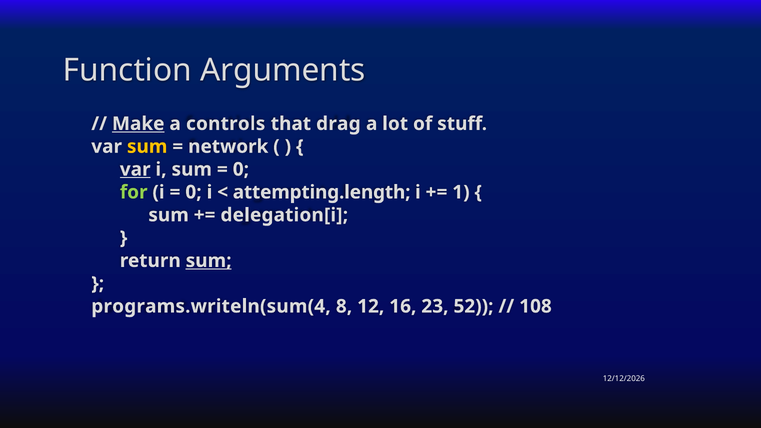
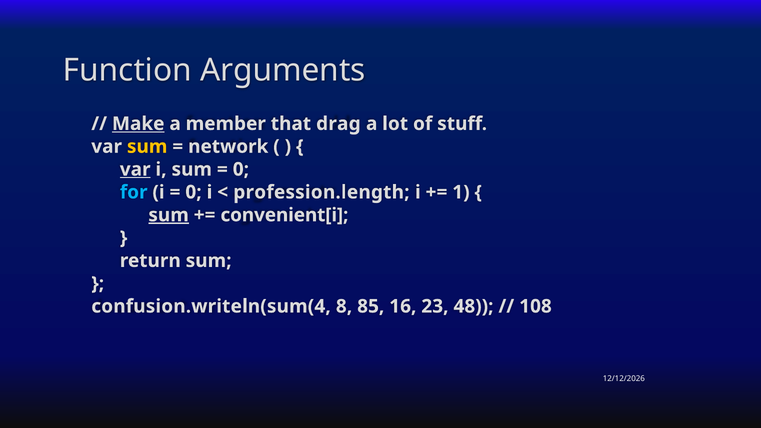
controls: controls -> member
for colour: light green -> light blue
attempting.length: attempting.length -> profession.length
sum at (169, 215) underline: none -> present
delegation[i: delegation[i -> convenient[i
sum at (209, 261) underline: present -> none
programs.writeln(sum(4: programs.writeln(sum(4 -> confusion.writeln(sum(4
12: 12 -> 85
52: 52 -> 48
